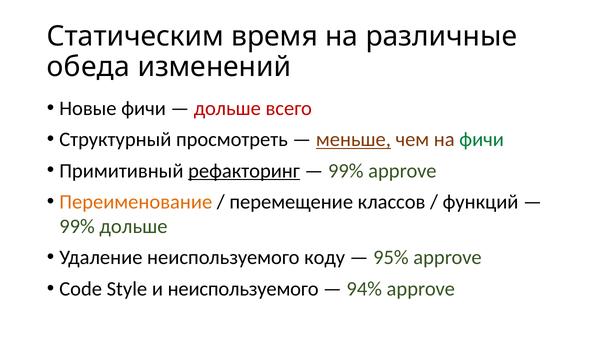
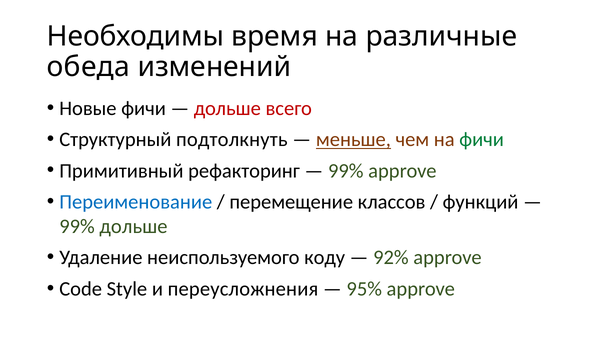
Статическим: Статическим -> Необходимы
просмотреть: просмотреть -> подтолкнуть
рефакторинг underline: present -> none
Переименование colour: orange -> blue
95%: 95% -> 92%
и неиспользуемого: неиспользуемого -> переусложнения
94%: 94% -> 95%
